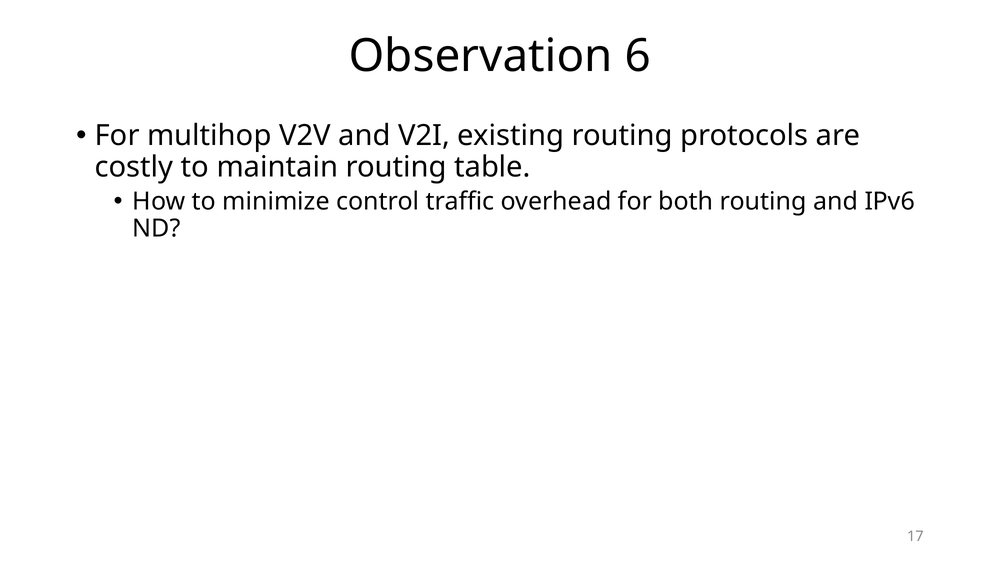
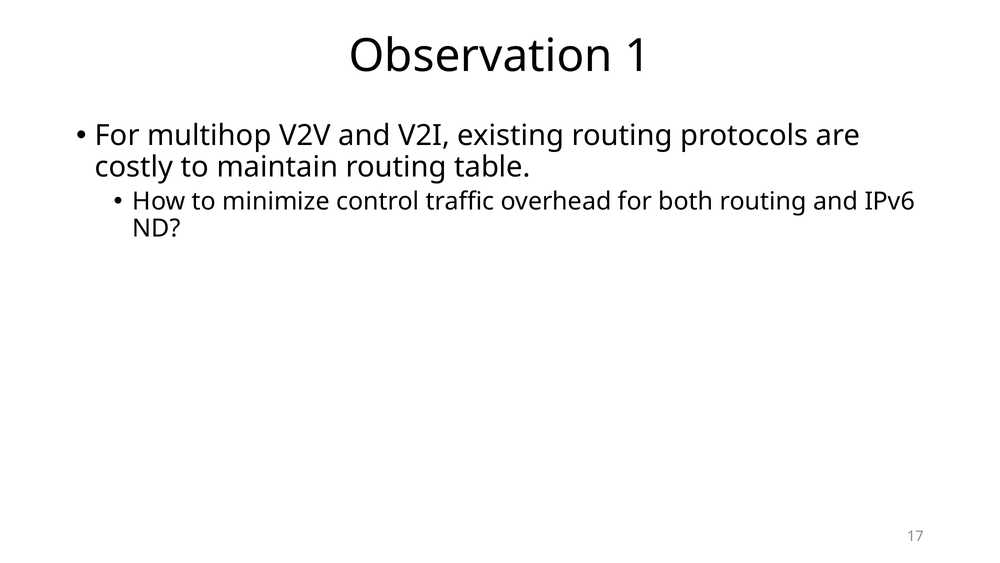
6: 6 -> 1
